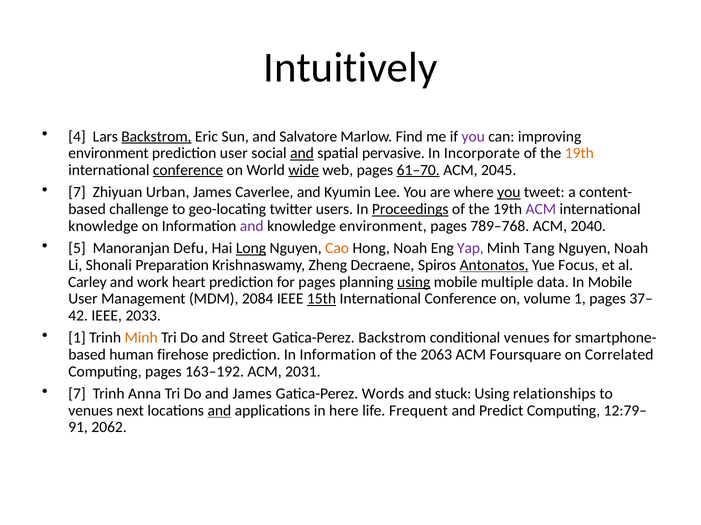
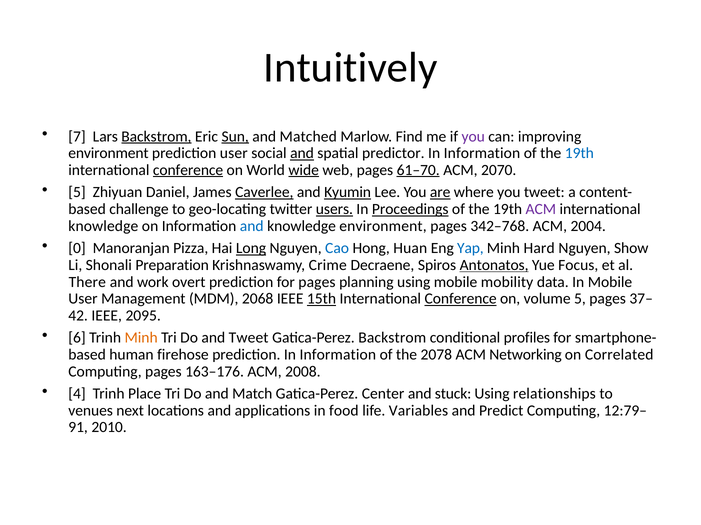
4: 4 -> 7
Sun underline: none -> present
Salvatore: Salvatore -> Matched
pervasive: pervasive -> predictor
Incorporate at (482, 153): Incorporate -> Information
19th at (579, 153) colour: orange -> blue
2045: 2045 -> 2070
7 at (77, 193): 7 -> 5
Urban: Urban -> Daniel
Caverlee underline: none -> present
Kyumin underline: none -> present
are underline: none -> present
you at (509, 193) underline: present -> none
users underline: none -> present
and at (252, 226) colour: purple -> blue
789–768: 789–768 -> 342–768
2040: 2040 -> 2004
5: 5 -> 0
Defu: Defu -> Pizza
Cao colour: orange -> blue
Hong Noah: Noah -> Huan
Yap colour: purple -> blue
Tang: Tang -> Hard
Nguyen Noah: Noah -> Show
Zheng: Zheng -> Crime
Carley: Carley -> There
heart: heart -> overt
using at (414, 282) underline: present -> none
multiple: multiple -> mobility
2084: 2084 -> 2068
Conference at (461, 299) underline: none -> present
volume 1: 1 -> 5
2033: 2033 -> 2095
1 at (77, 338): 1 -> 6
and Street: Street -> Tweet
conditional venues: venues -> profiles
2063: 2063 -> 2078
Foursquare: Foursquare -> Networking
163–192: 163–192 -> 163–176
2031: 2031 -> 2008
7 at (77, 394): 7 -> 4
Anna: Anna -> Place
and James: James -> Match
Words: Words -> Center
and at (219, 411) underline: present -> none
here: here -> food
Frequent: Frequent -> Variables
2062: 2062 -> 2010
